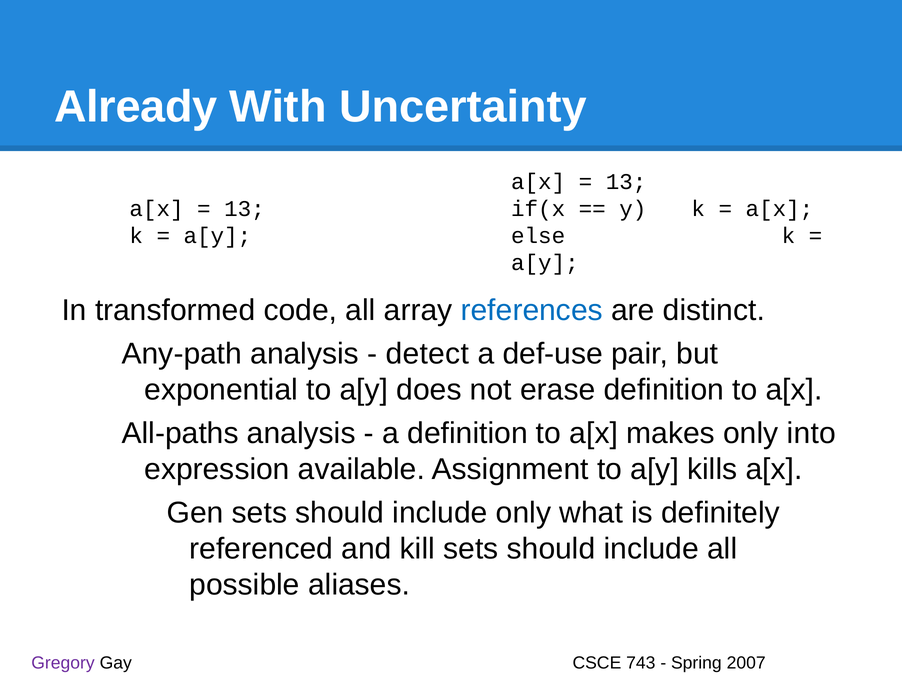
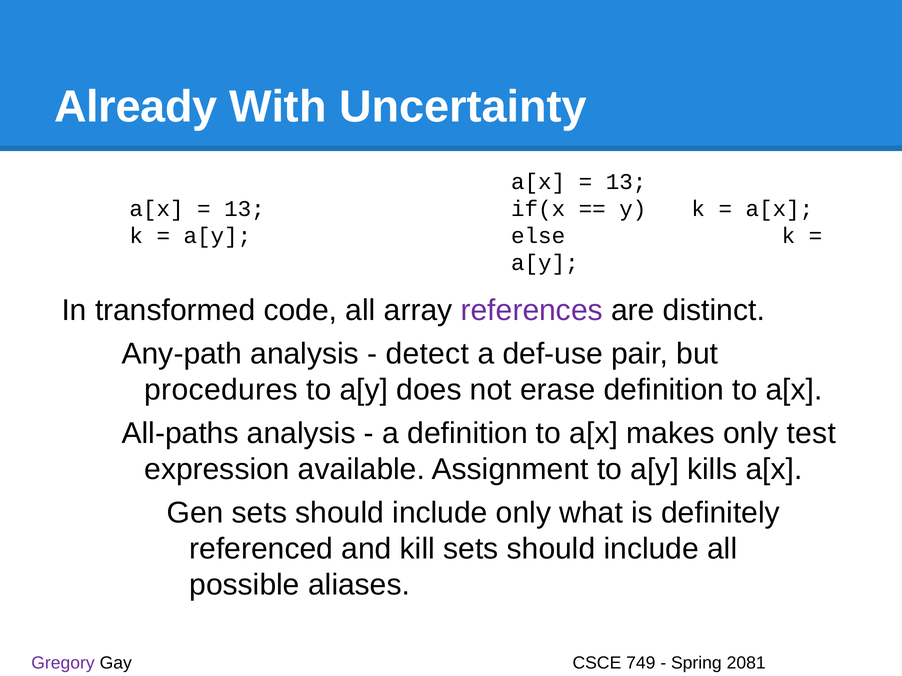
references colour: blue -> purple
exponential: exponential -> procedures
into: into -> test
743: 743 -> 749
2007: 2007 -> 2081
